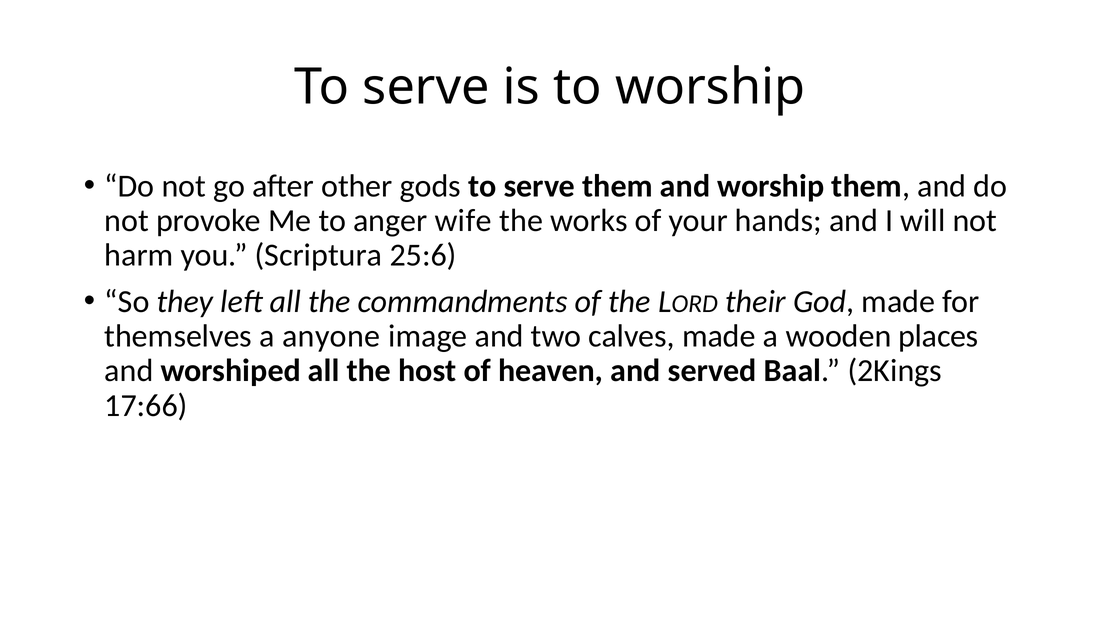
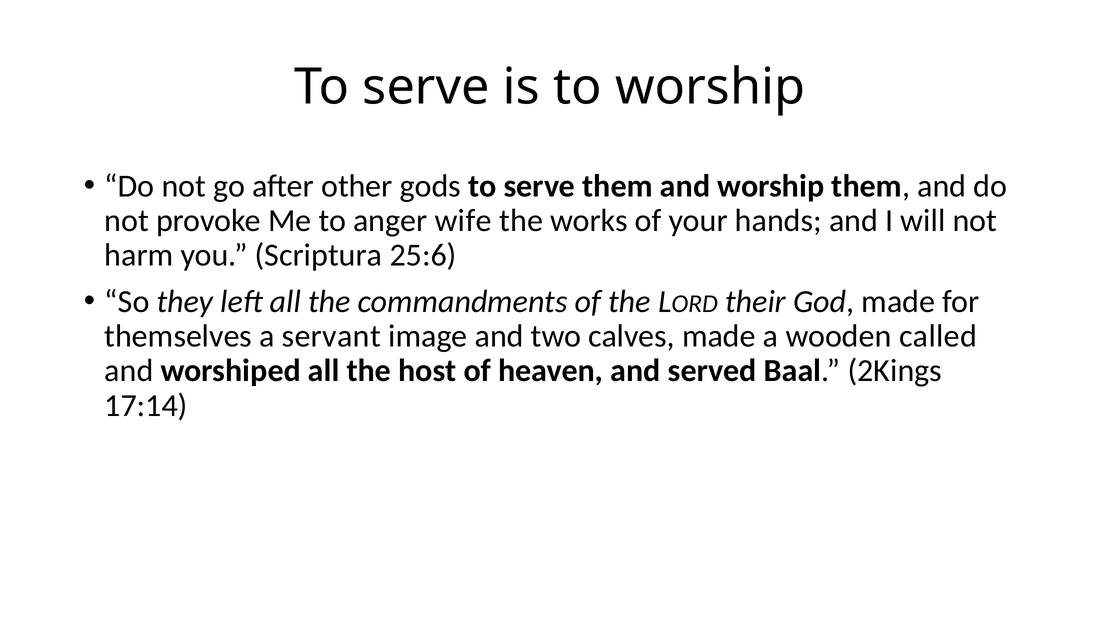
anyone: anyone -> servant
places: places -> called
17:66: 17:66 -> 17:14
